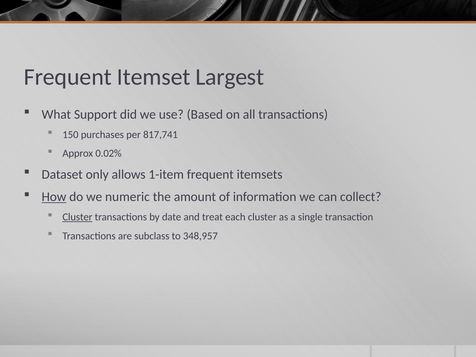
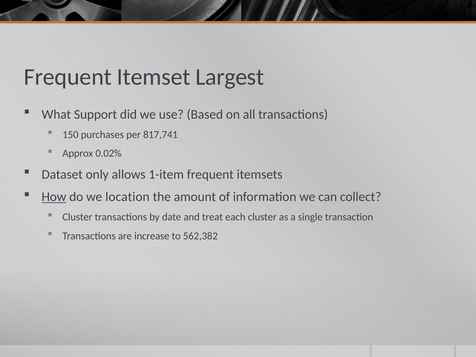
numeric: numeric -> location
Cluster at (77, 217) underline: present -> none
subclass: subclass -> increase
348,957: 348,957 -> 562,382
